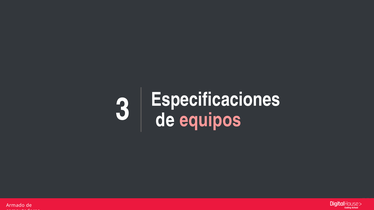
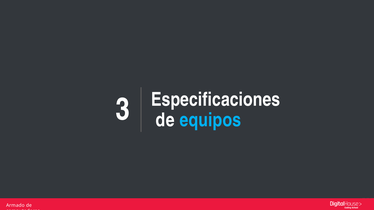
equipos colour: pink -> light blue
